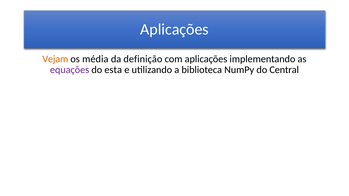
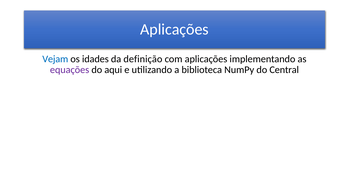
Vejam colour: orange -> blue
média: média -> idades
esta: esta -> aqui
